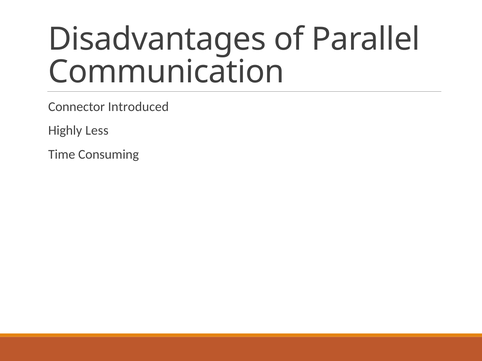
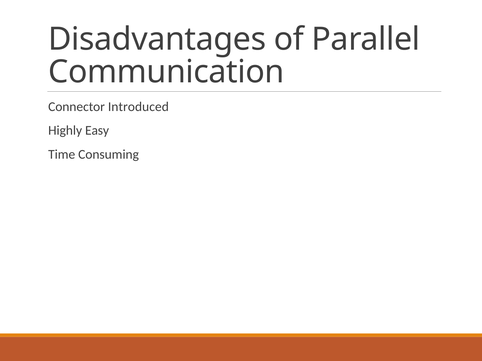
Less: Less -> Easy
